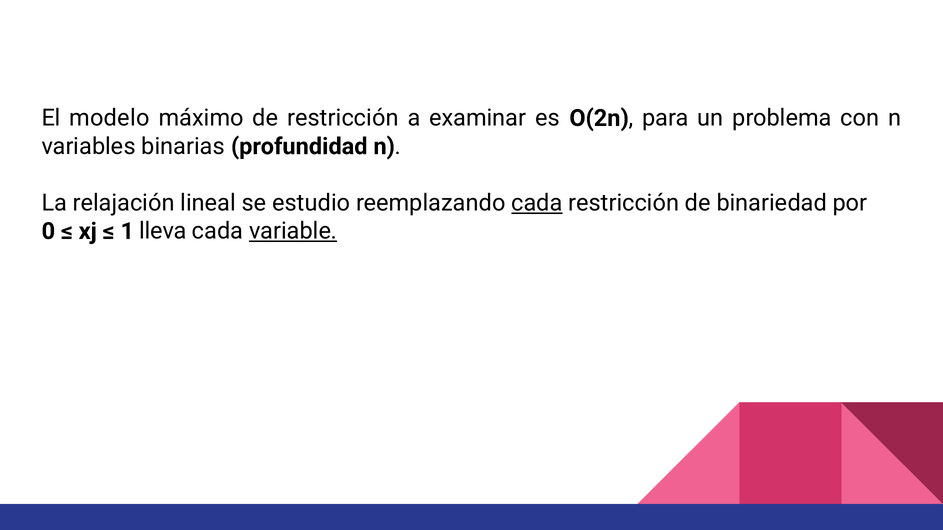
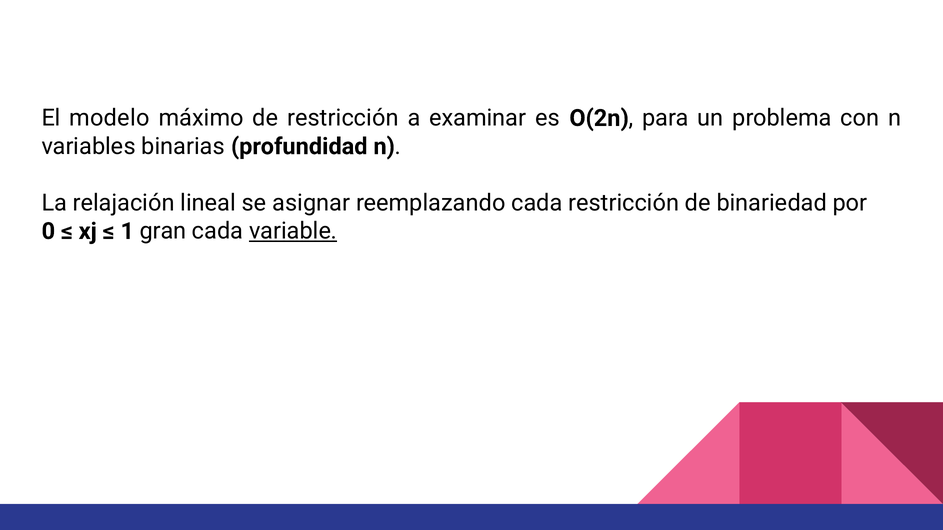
estudio: estudio -> asignar
cada at (537, 203) underline: present -> none
lleva: lleva -> gran
